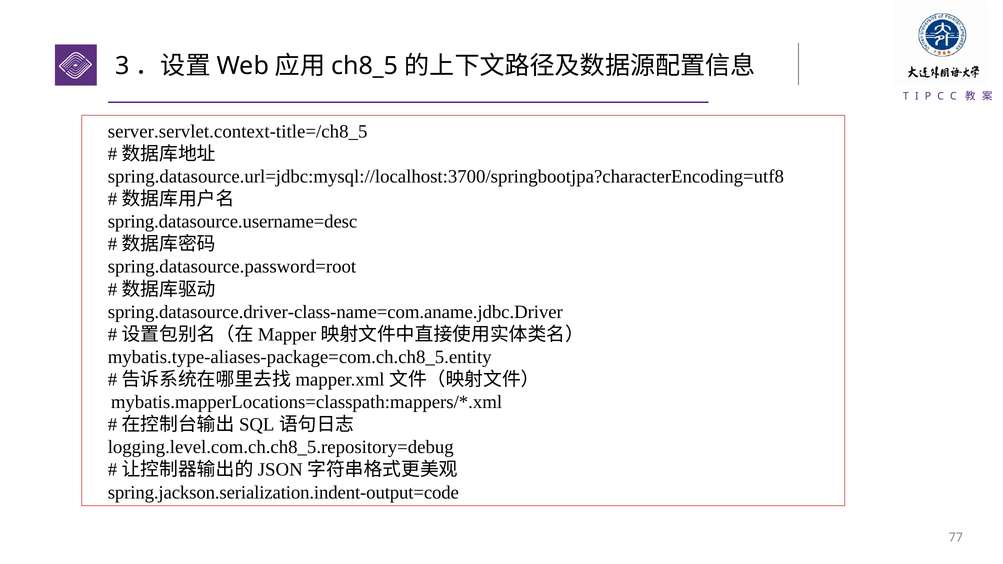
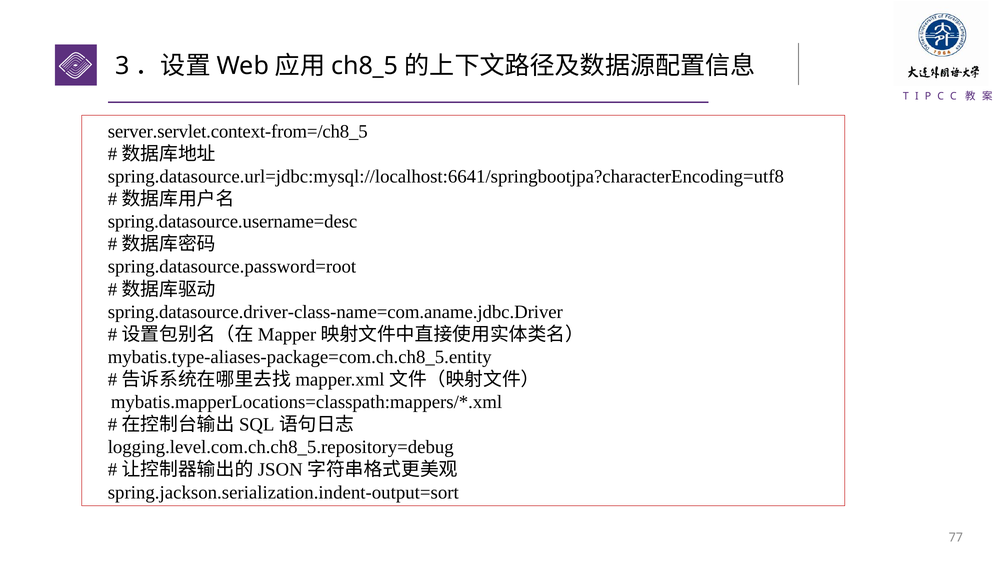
server.servlet.context-title=/ch8_5: server.servlet.context-title=/ch8_5 -> server.servlet.context-from=/ch8_5
spring.datasource.url=jdbc:mysql://localhost:3700/springbootjpa?characterEncoding=utf8: spring.datasource.url=jdbc:mysql://localhost:3700/springbootjpa?characterEncoding=utf8 -> spring.datasource.url=jdbc:mysql://localhost:6641/springbootjpa?characterEncoding=utf8
spring.jackson.serialization.indent-output=code: spring.jackson.serialization.indent-output=code -> spring.jackson.serialization.indent-output=sort
